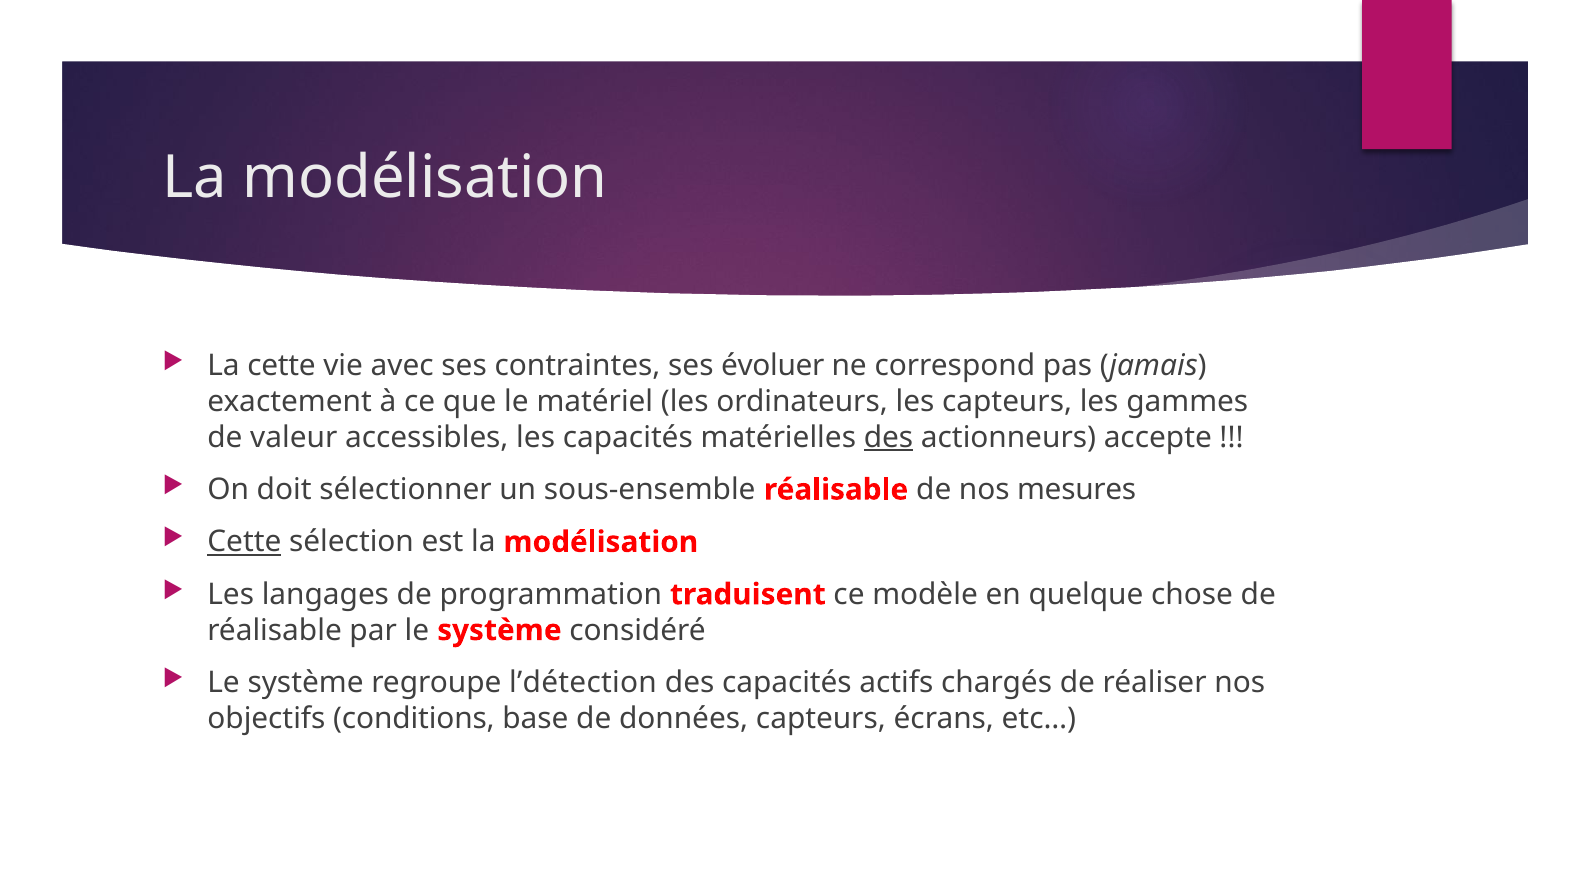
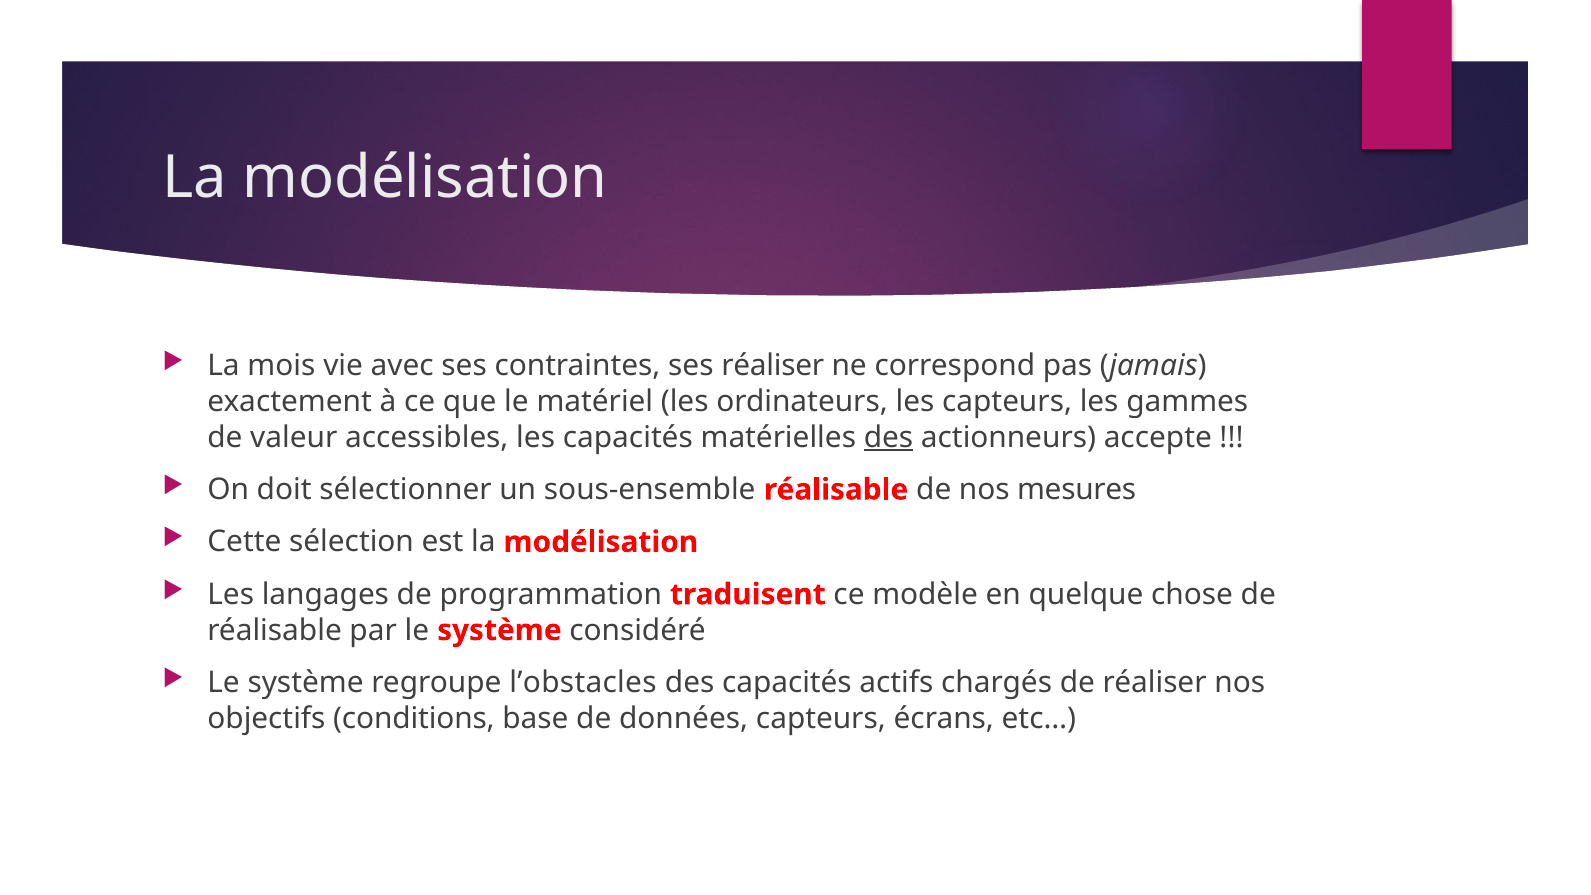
La cette: cette -> mois
ses évoluer: évoluer -> réaliser
Cette at (244, 542) underline: present -> none
l’détection: l’détection -> l’obstacles
